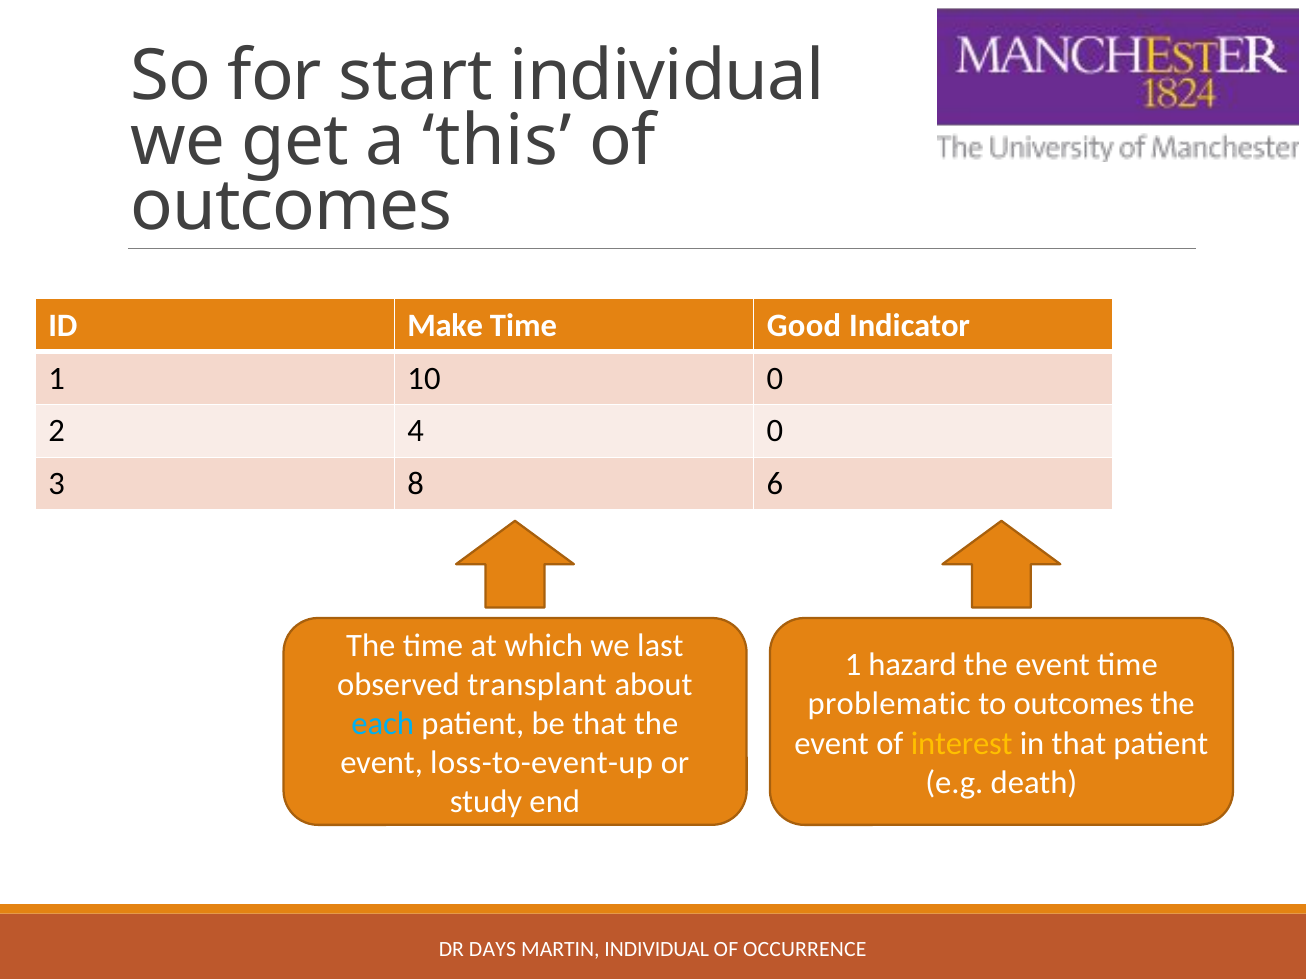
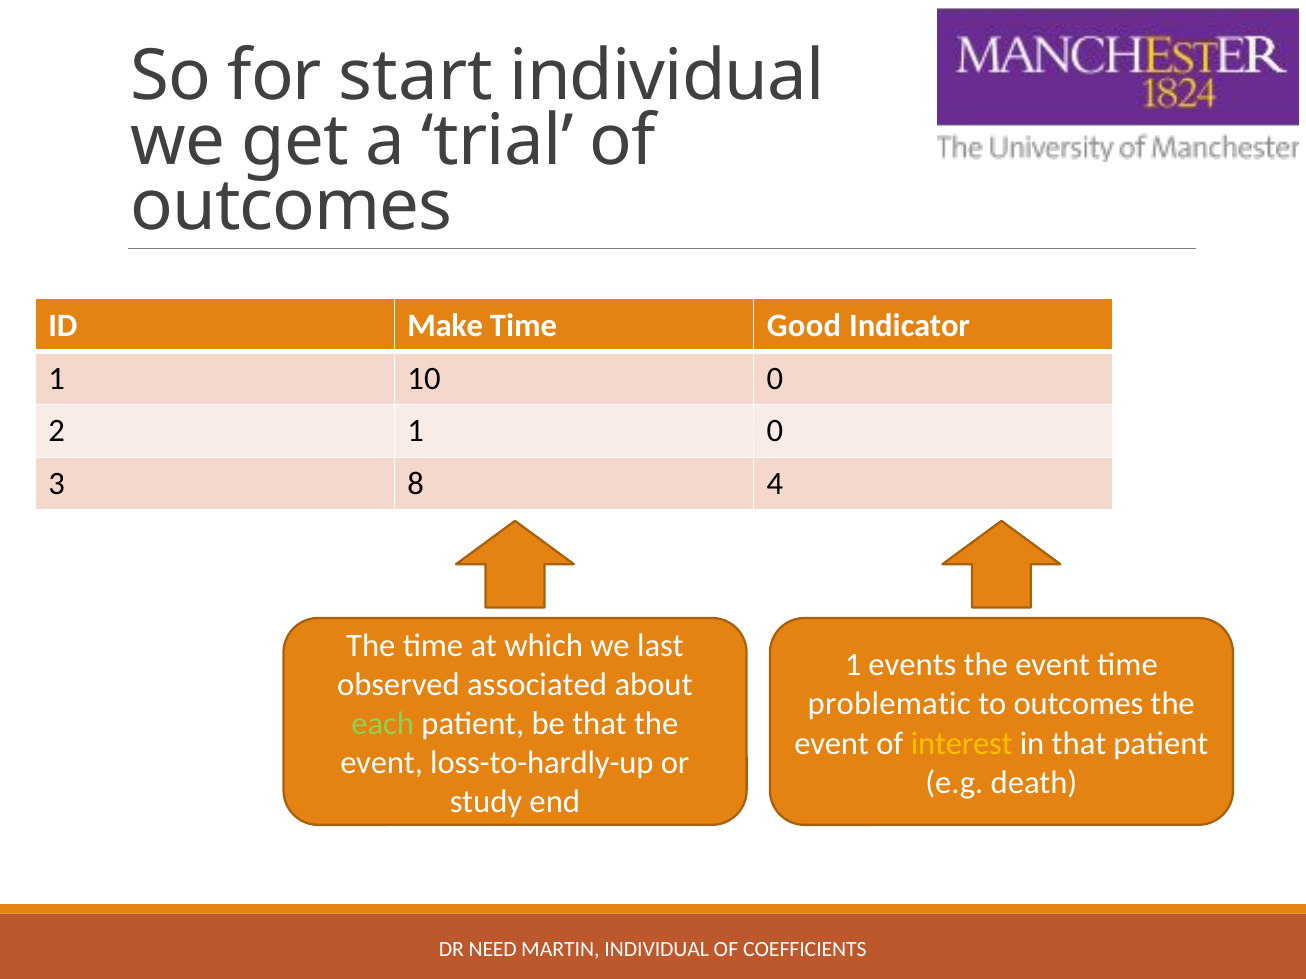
this: this -> trial
2 4: 4 -> 1
6: 6 -> 4
hazard: hazard -> events
transplant: transplant -> associated
each colour: light blue -> light green
loss-to-event-up: loss-to-event-up -> loss-to-hardly-up
DAYS: DAYS -> NEED
OCCURRENCE: OCCURRENCE -> COEFFICIENTS
